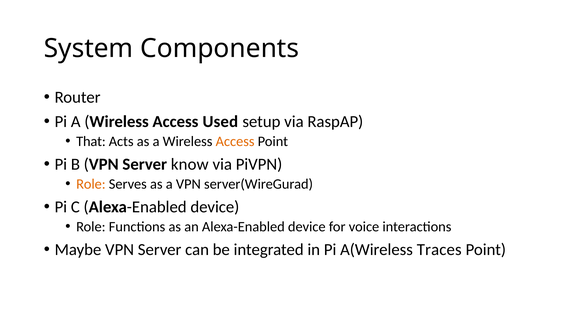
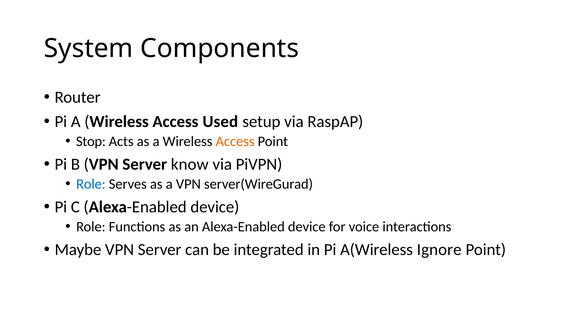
That: That -> Stop
Role at (91, 184) colour: orange -> blue
Traces: Traces -> Ignore
